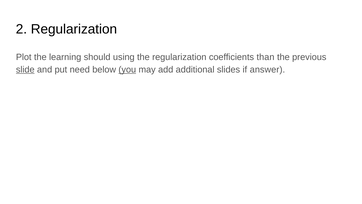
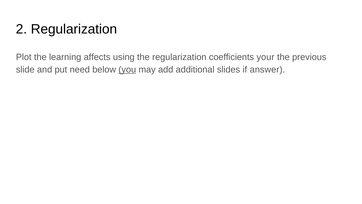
should: should -> affects
than: than -> your
slide underline: present -> none
